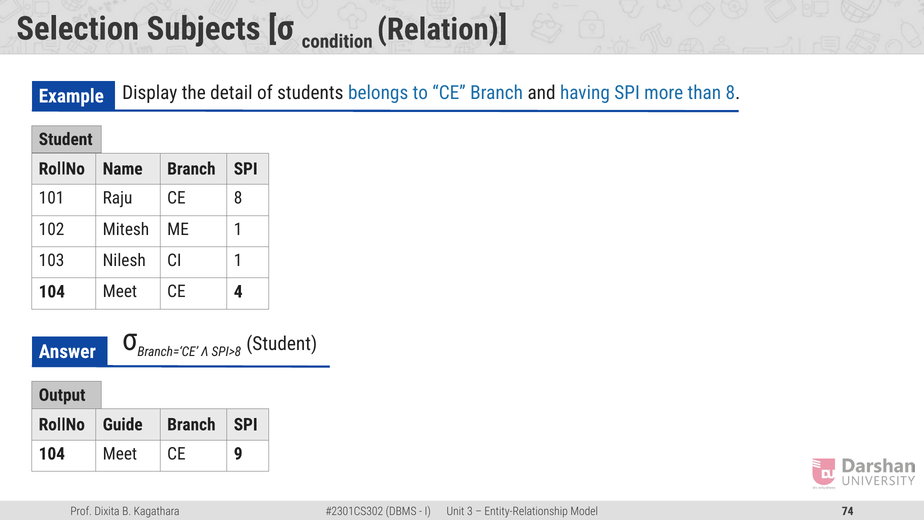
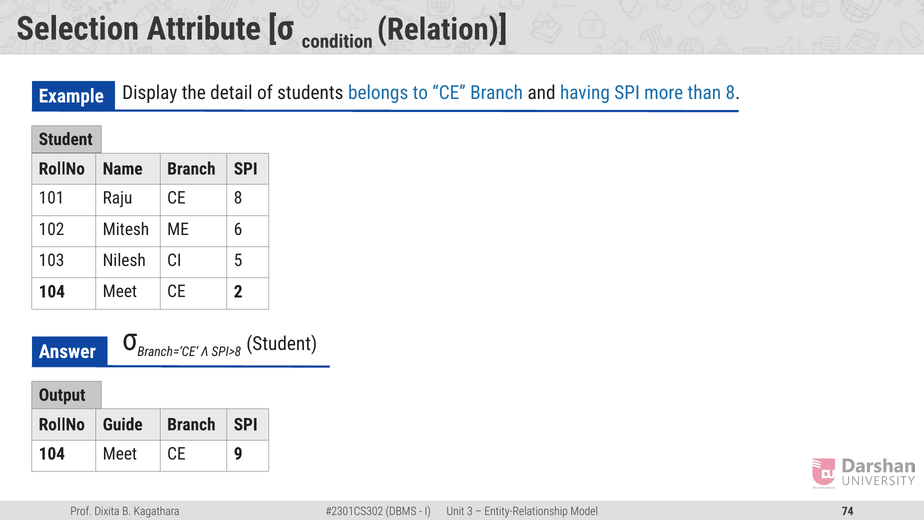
Subjects: Subjects -> Attribute
ME 1: 1 -> 6
CI 1: 1 -> 5
4: 4 -> 2
